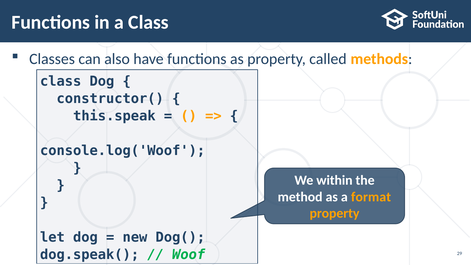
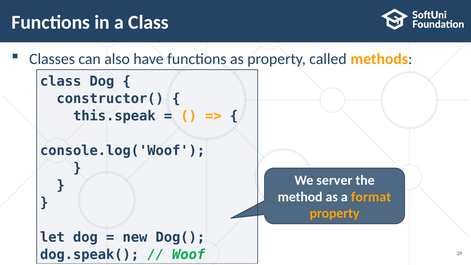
within: within -> server
